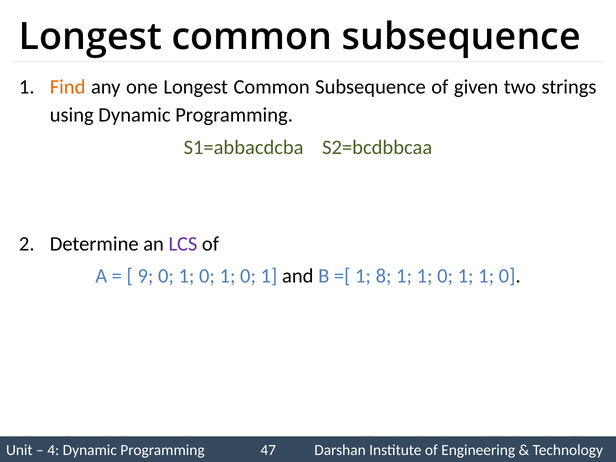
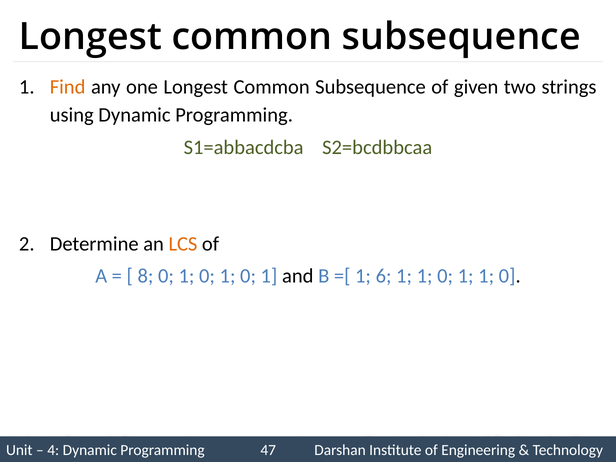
LCS colour: purple -> orange
9: 9 -> 8
8: 8 -> 6
